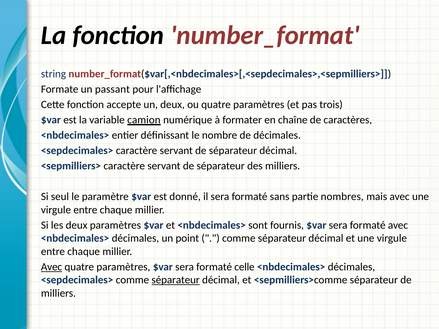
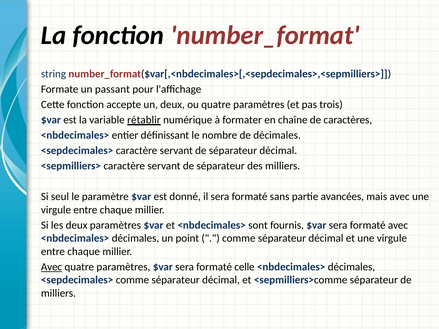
camion: camion -> rétablir
nombres: nombres -> avancées
séparateur at (176, 280) underline: present -> none
